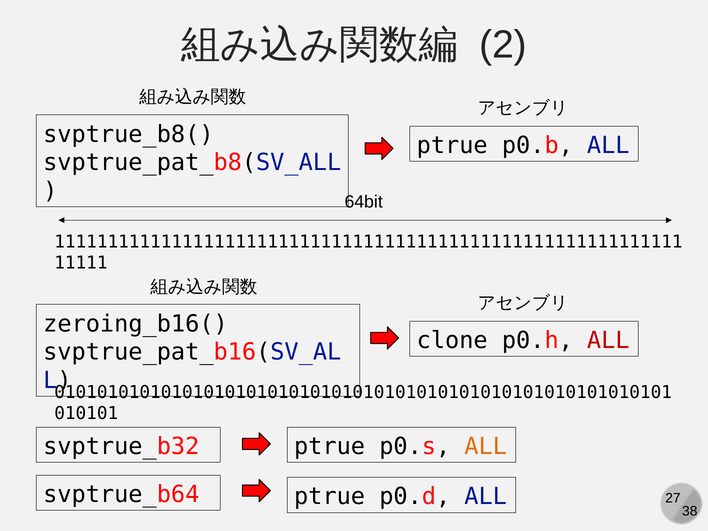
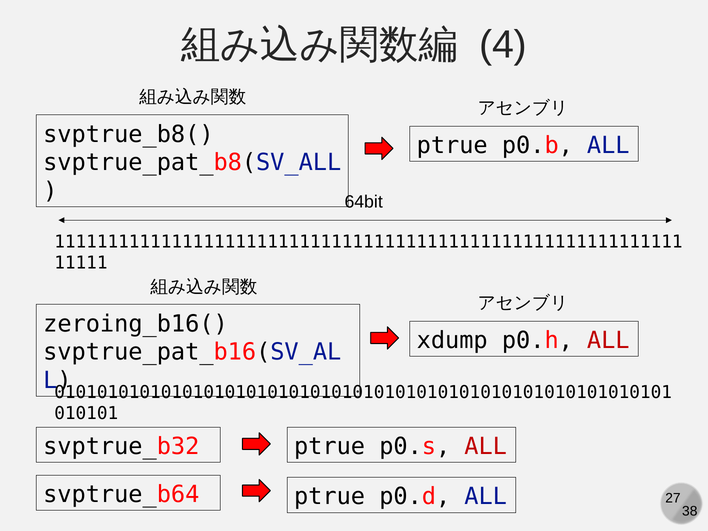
2: 2 -> 4
clone: clone -> xdump
ALL at (486, 446) colour: orange -> red
